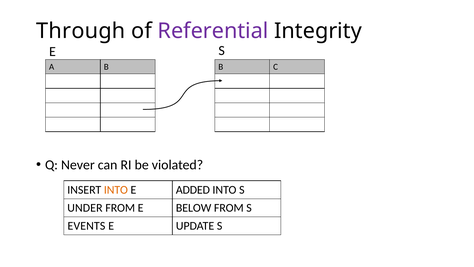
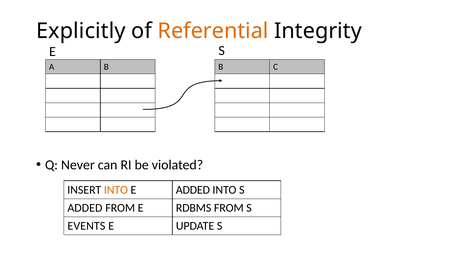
Through: Through -> Explicitly
Referential colour: purple -> orange
UNDER at (85, 208): UNDER -> ADDED
BELOW: BELOW -> RDBMS
